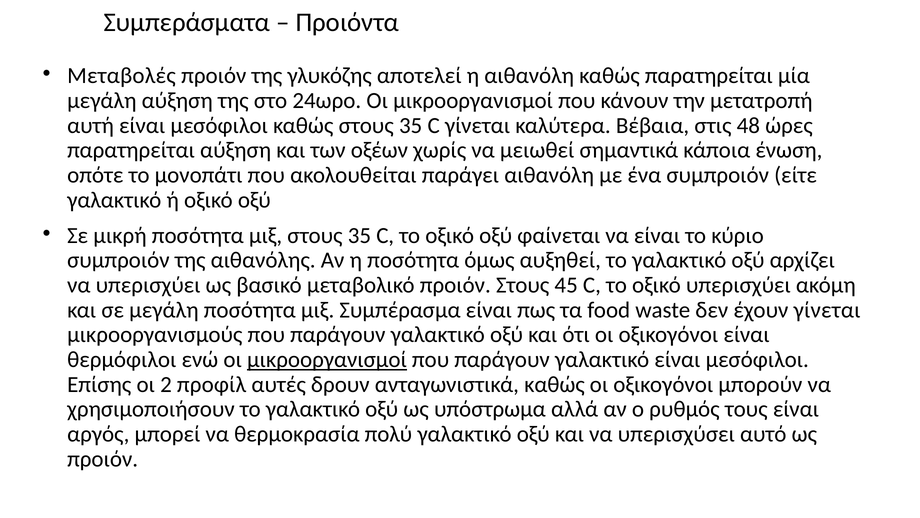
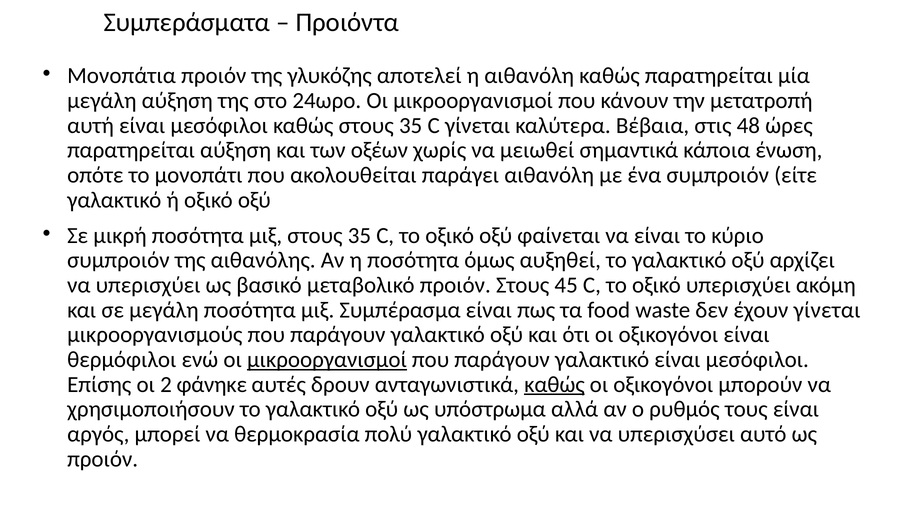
Μεταβολές: Μεταβολές -> Μονοπάτια
προφίλ: προφίλ -> φάνηκε
καθώς at (554, 384) underline: none -> present
